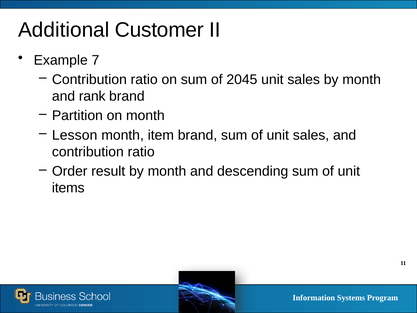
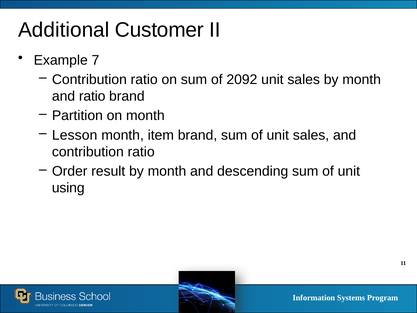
2045: 2045 -> 2092
and rank: rank -> ratio
items: items -> using
